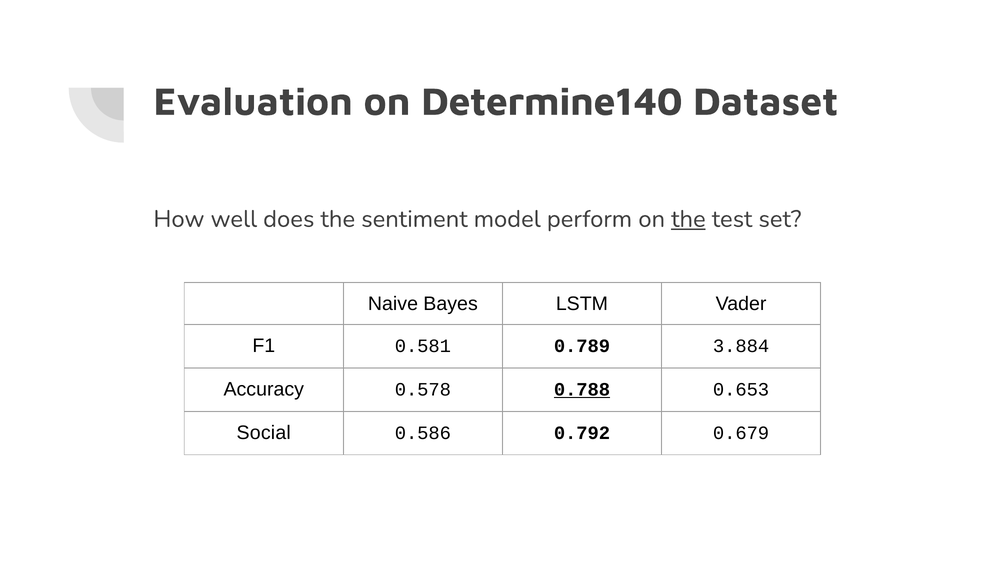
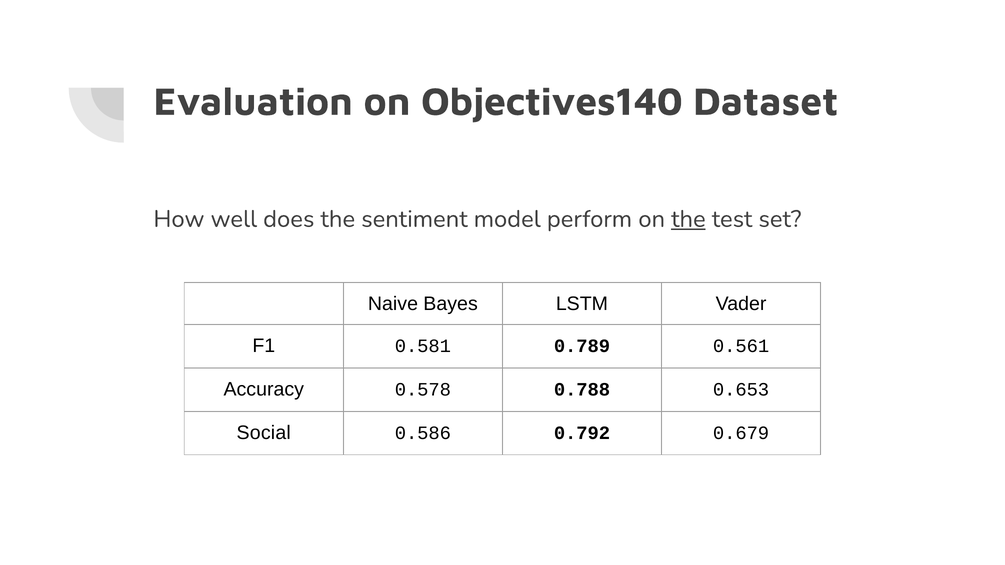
Determine140: Determine140 -> Objectives140
3.884: 3.884 -> 0.561
0.788 underline: present -> none
